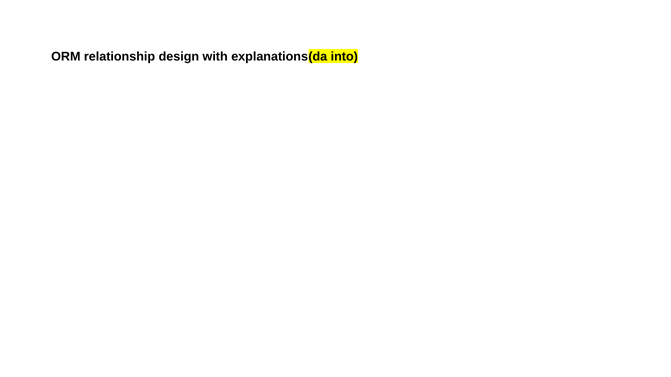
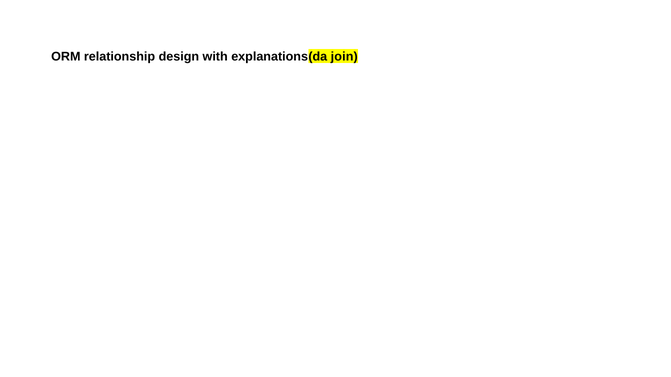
into: into -> join
